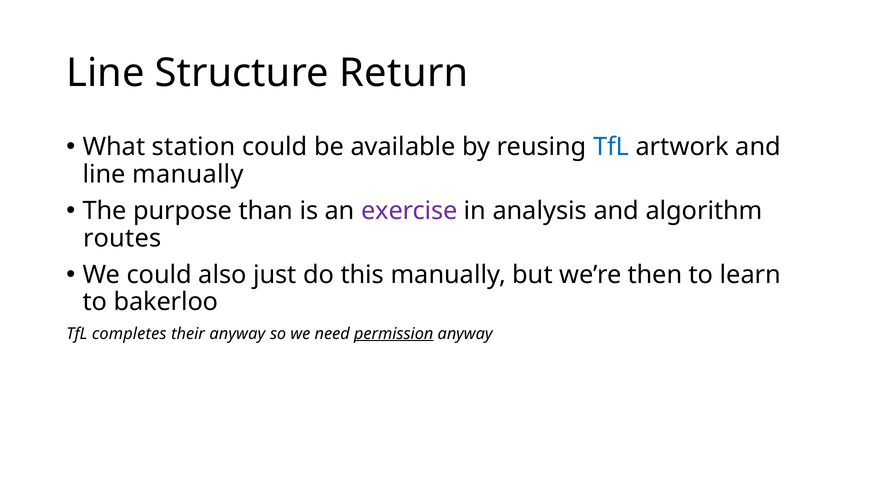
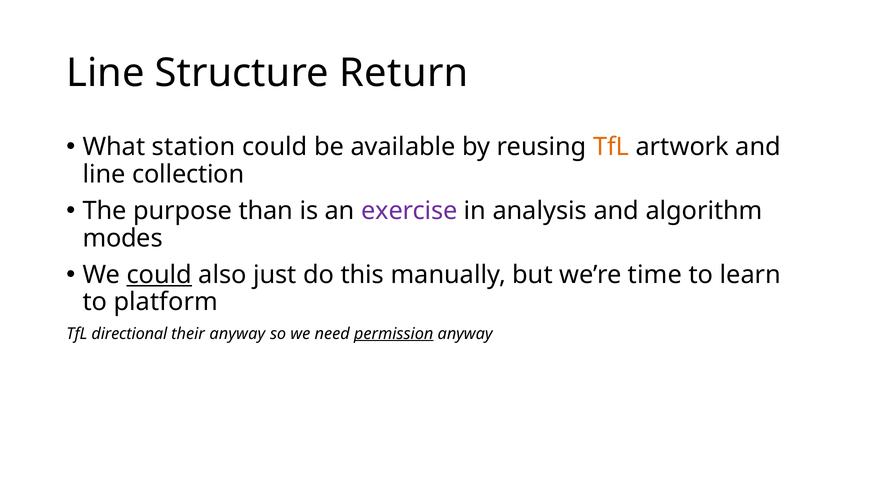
TfL at (611, 147) colour: blue -> orange
line manually: manually -> collection
routes: routes -> modes
could at (159, 275) underline: none -> present
then: then -> time
bakerloo: bakerloo -> platform
completes: completes -> directional
